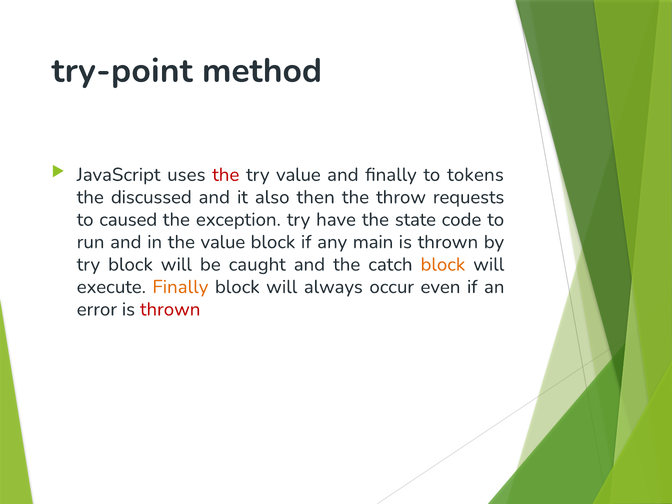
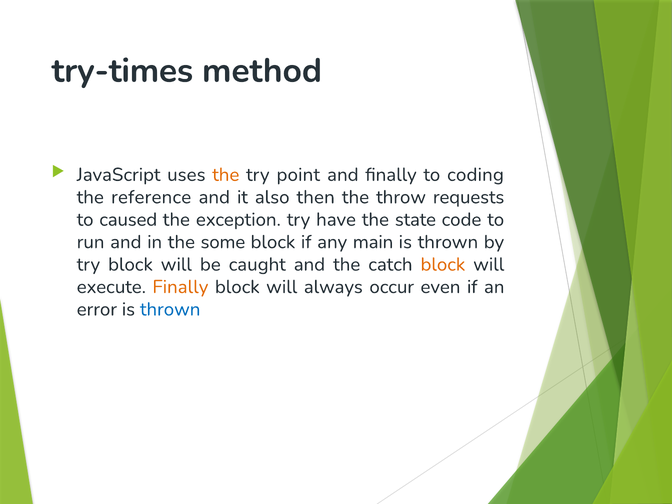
try-point: try-point -> try-times
the at (226, 175) colour: red -> orange
try value: value -> point
tokens: tokens -> coding
discussed: discussed -> reference
the value: value -> some
thrown at (170, 309) colour: red -> blue
